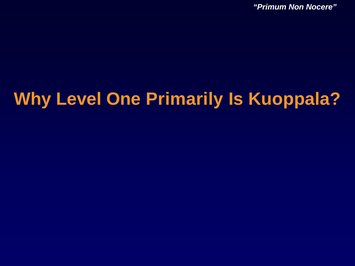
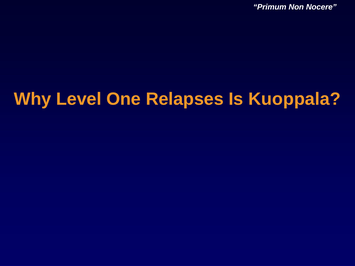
Primarily: Primarily -> Relapses
